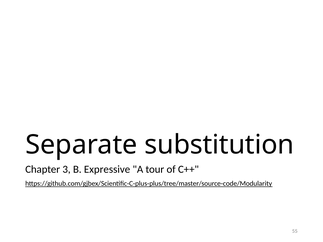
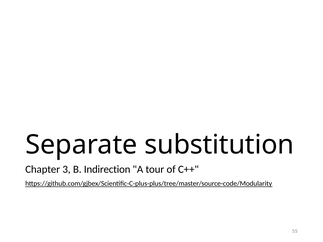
Expressive: Expressive -> Indirection
